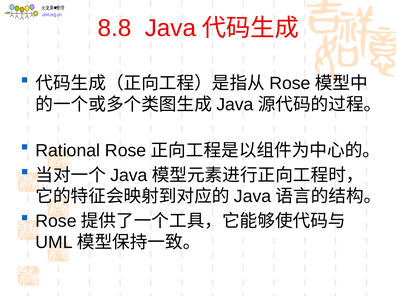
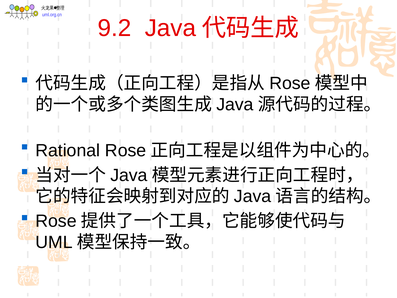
8.8: 8.8 -> 9.2
